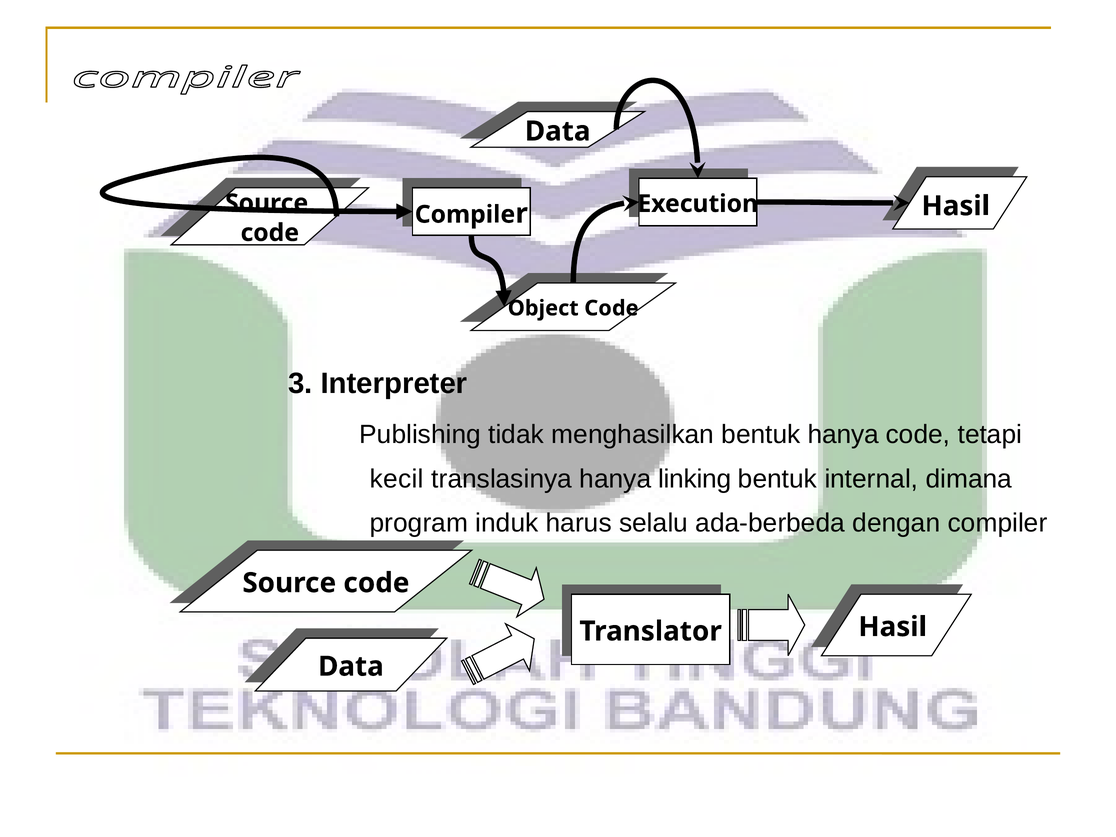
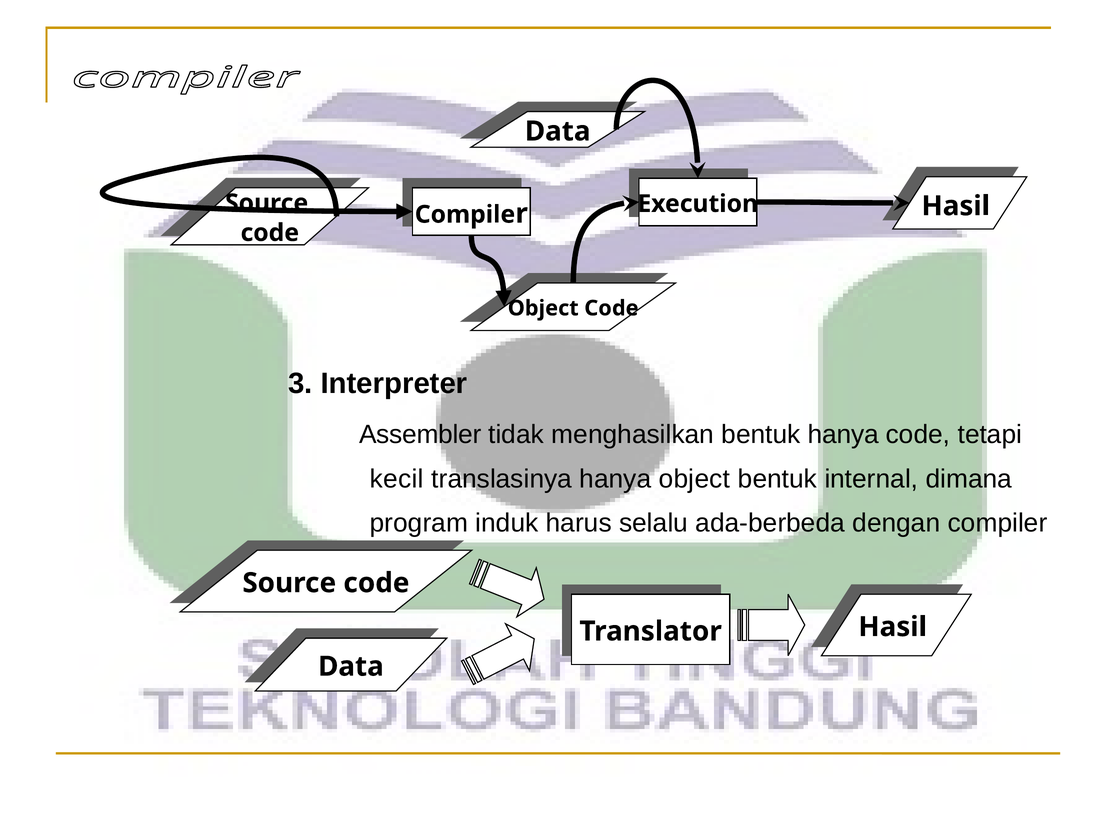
Publishing: Publishing -> Assembler
hanya linking: linking -> object
